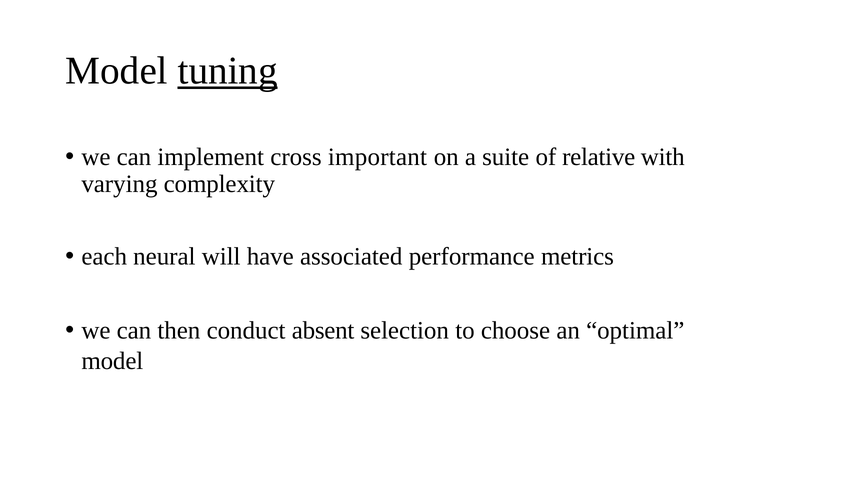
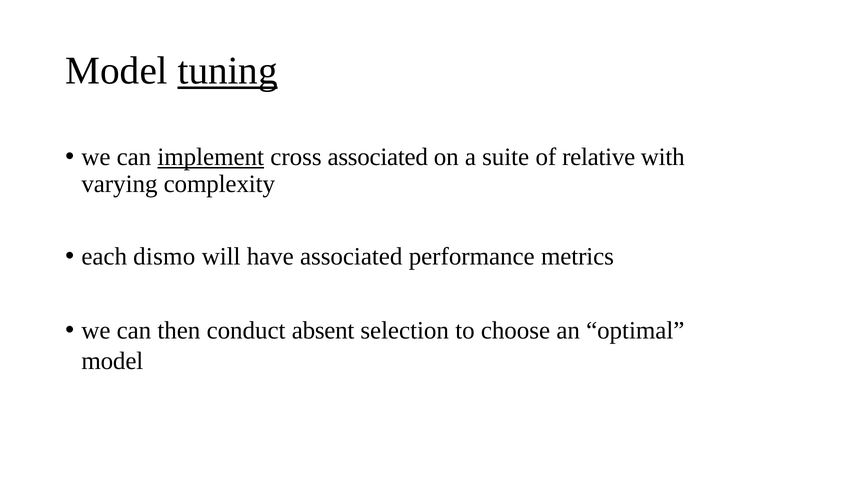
implement underline: none -> present
cross important: important -> associated
neural: neural -> dismo
